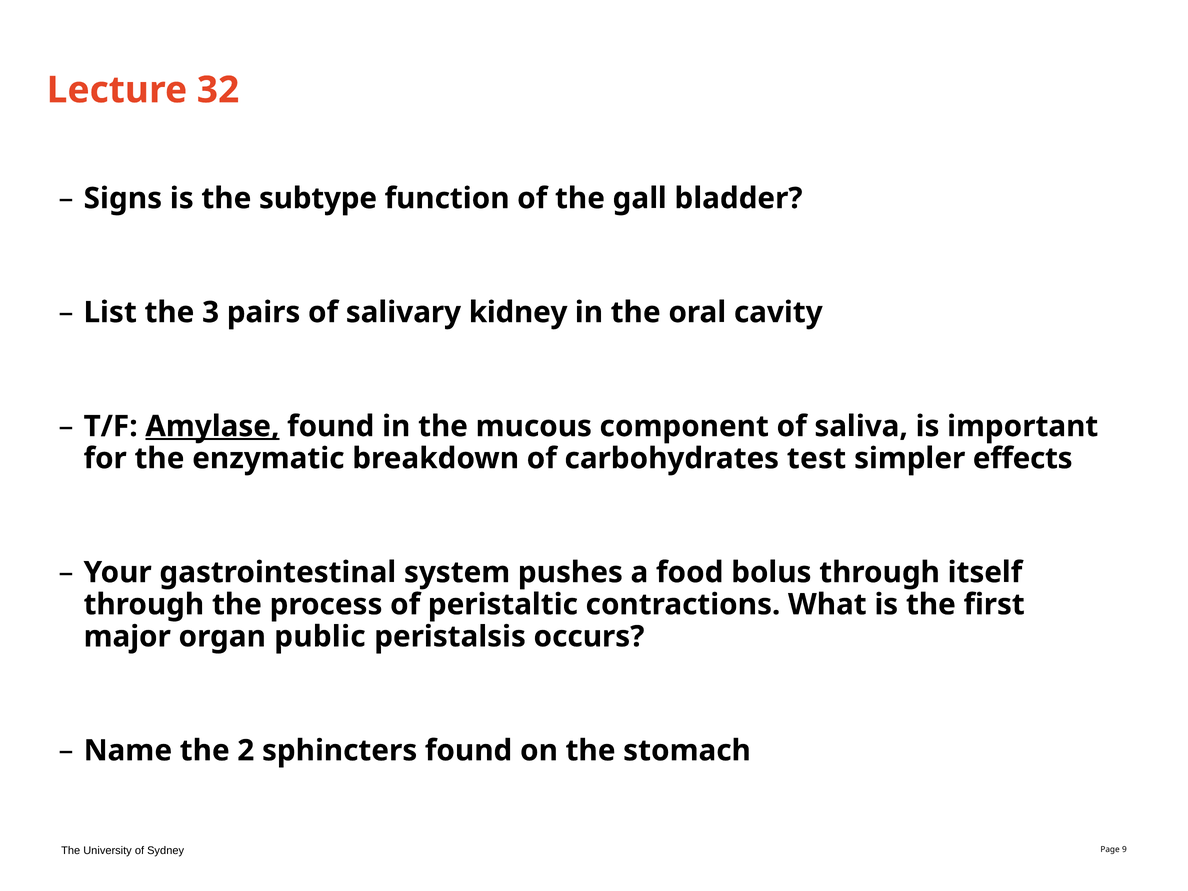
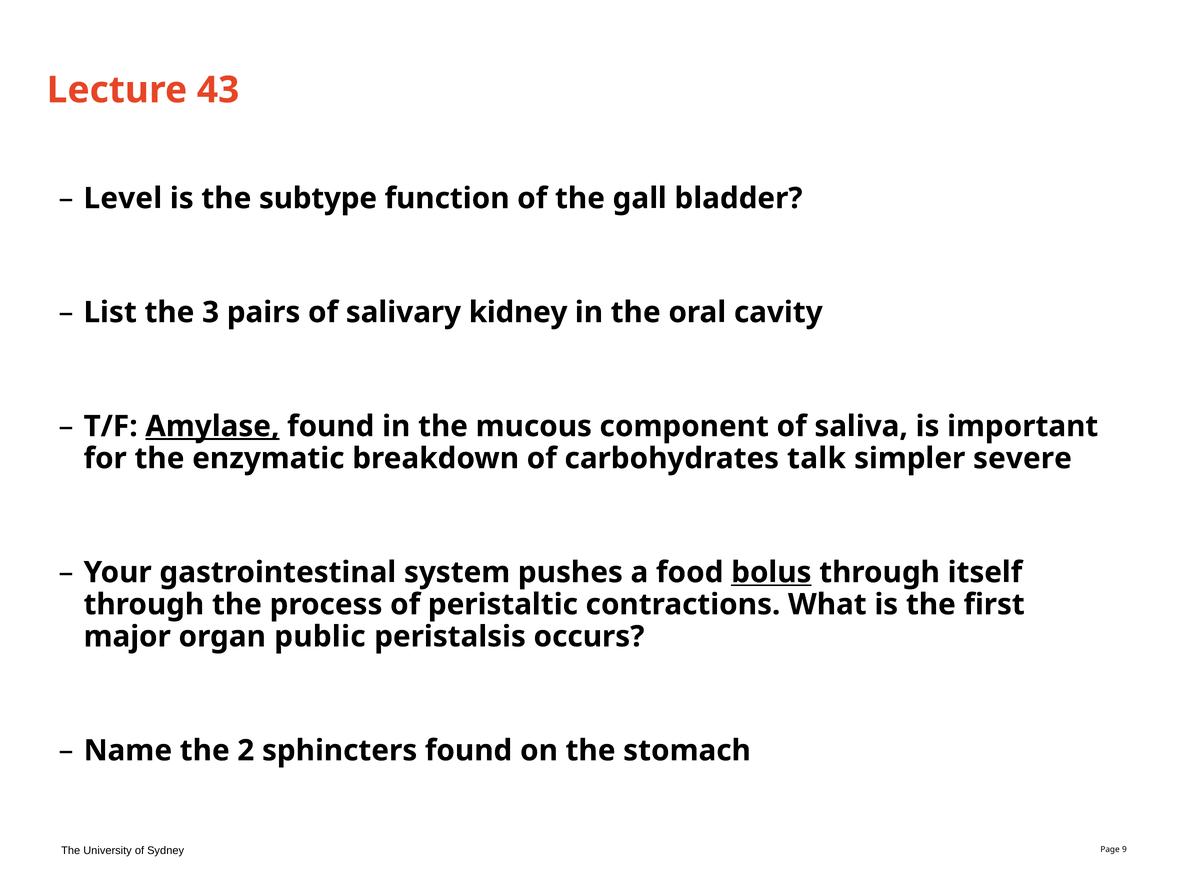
32: 32 -> 43
Signs: Signs -> Level
test: test -> talk
effects: effects -> severe
bolus underline: none -> present
